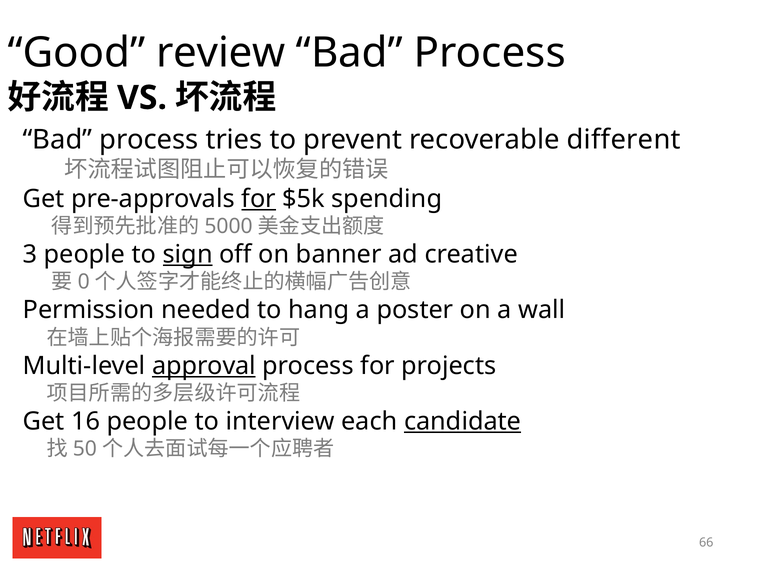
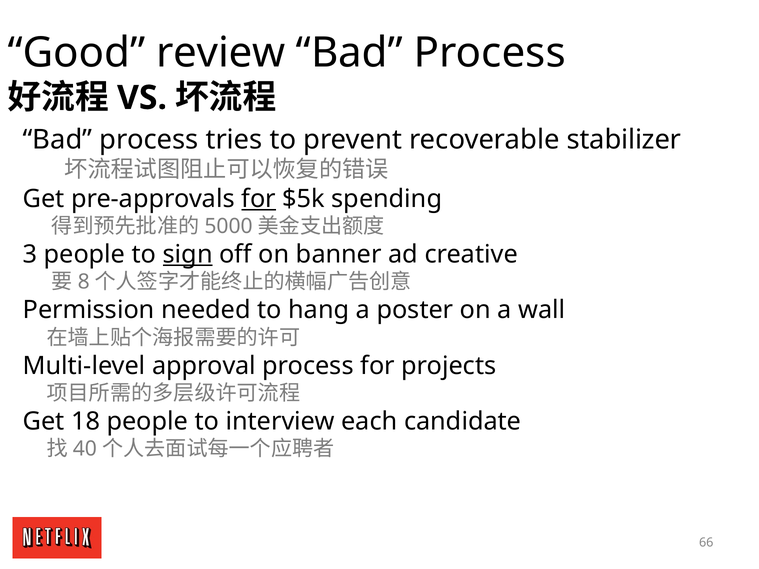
different: different -> stabilizer
0: 0 -> 8
approval underline: present -> none
16: 16 -> 18
candidate underline: present -> none
50: 50 -> 40
